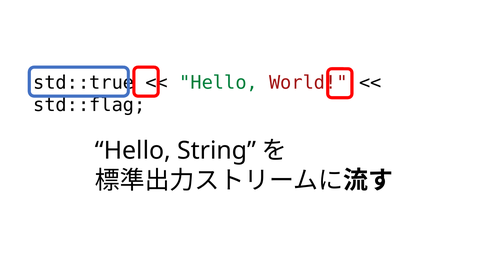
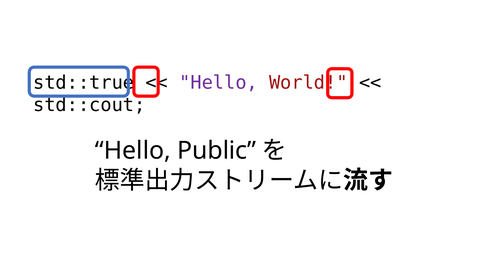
Hello at (219, 83) colour: green -> purple
std::flag: std::flag -> std::cout
String: String -> Public
